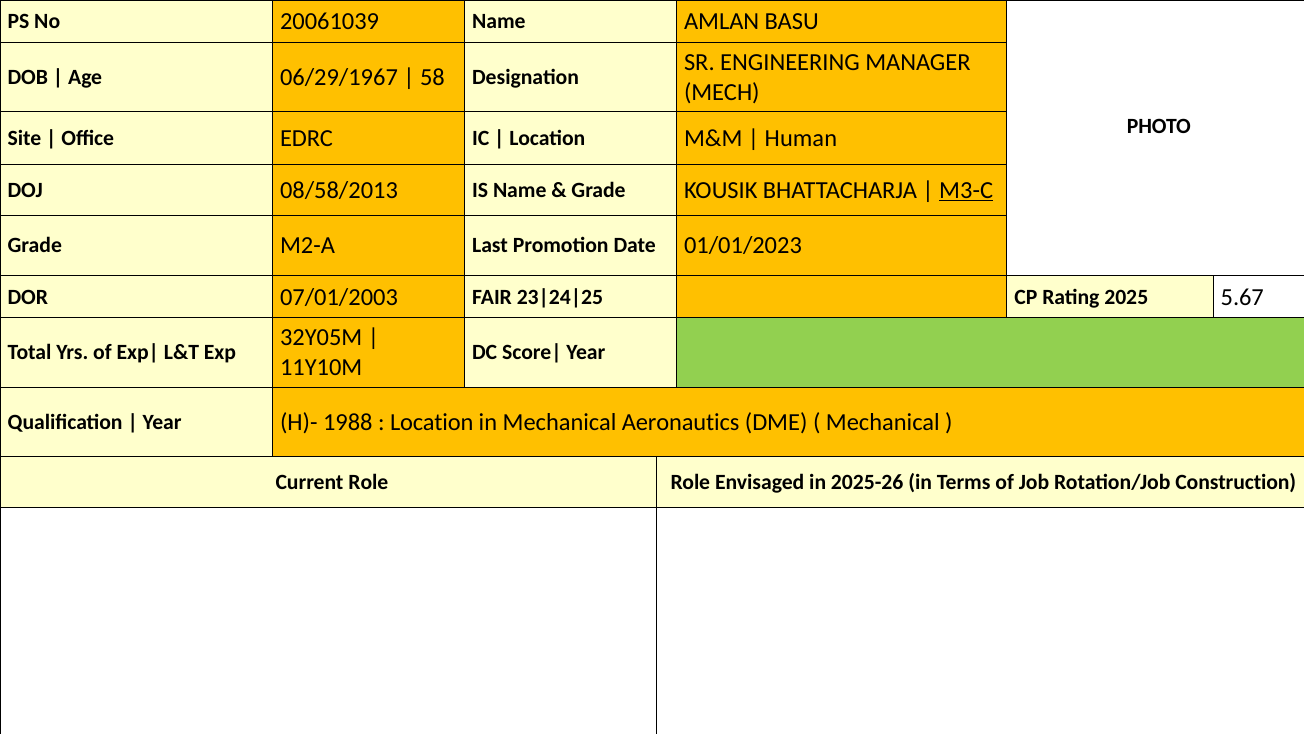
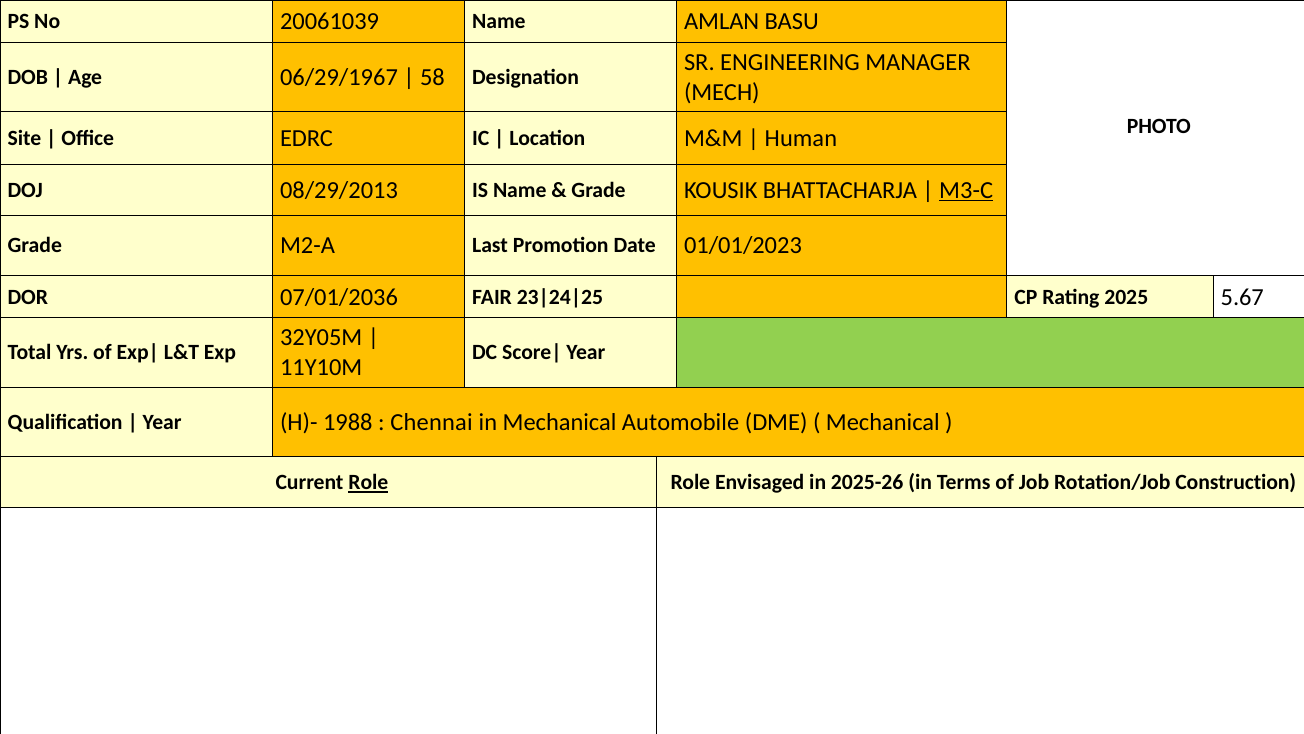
08/58/2013: 08/58/2013 -> 08/29/2013
07/01/2003: 07/01/2003 -> 07/01/2036
Location at (432, 422): Location -> Chennai
Aeronautics: Aeronautics -> Automobile
Role at (368, 482) underline: none -> present
